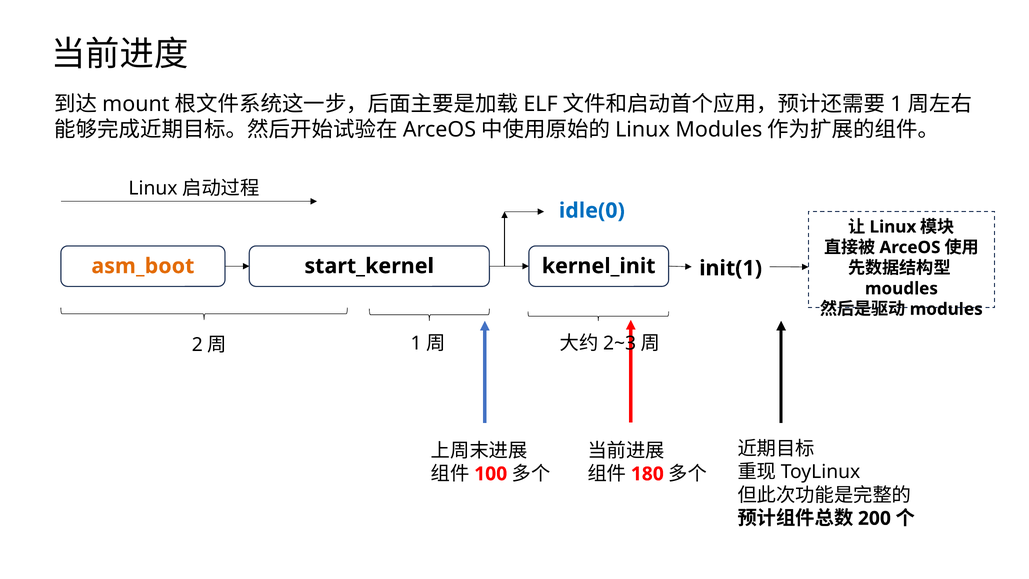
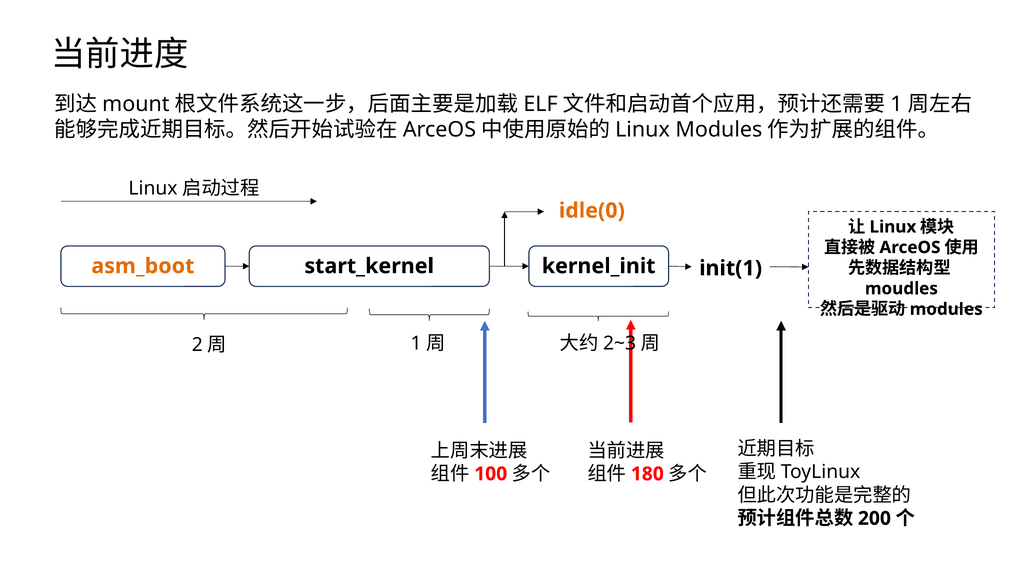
idle(0 colour: blue -> orange
